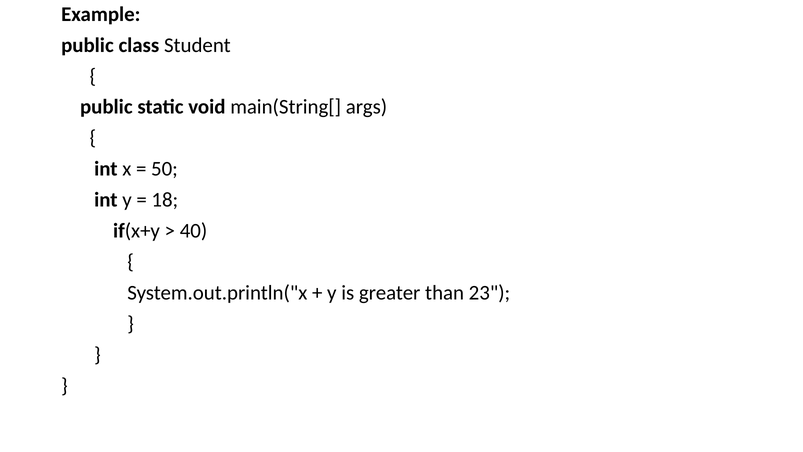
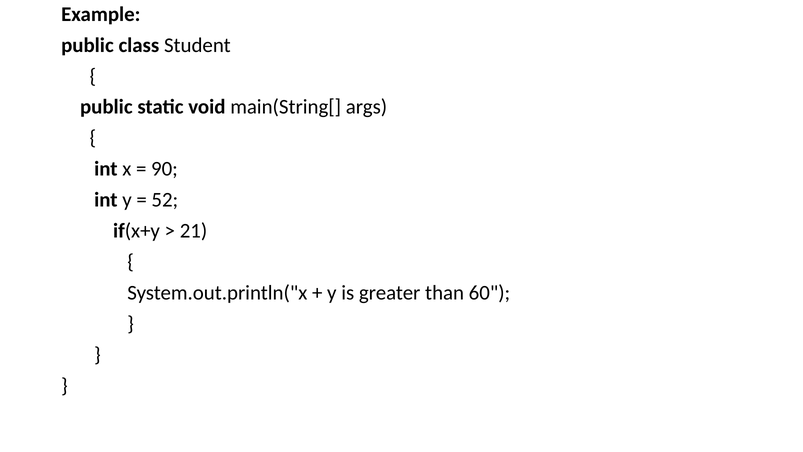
50: 50 -> 90
18: 18 -> 52
40: 40 -> 21
23: 23 -> 60
